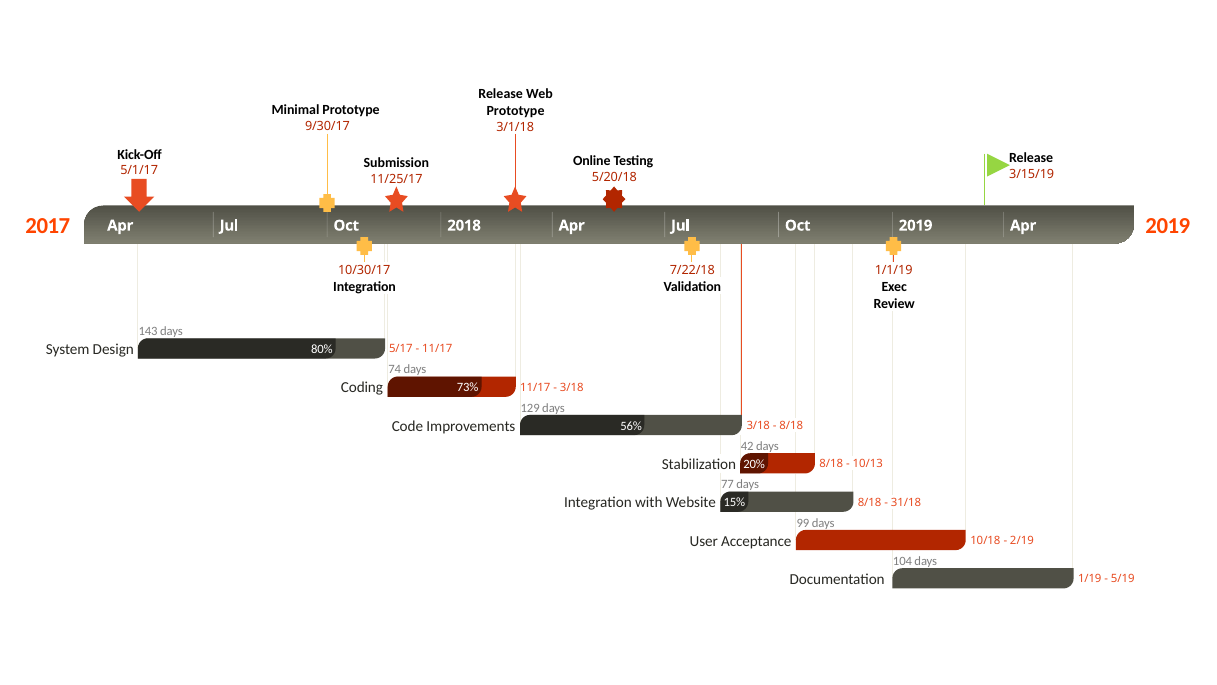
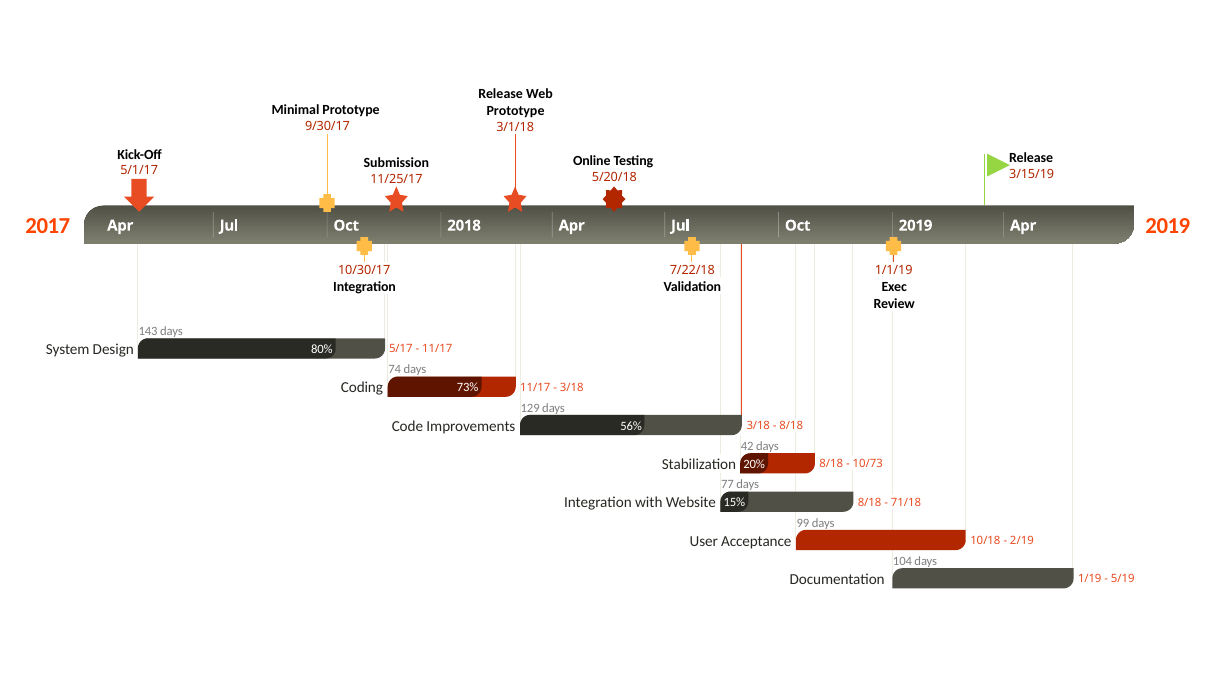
10/13: 10/13 -> 10/73
31/18: 31/18 -> 71/18
